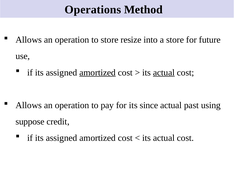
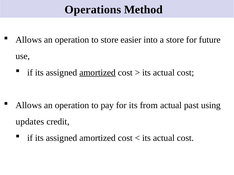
resize: resize -> easier
actual at (164, 73) underline: present -> none
since: since -> from
suppose: suppose -> updates
